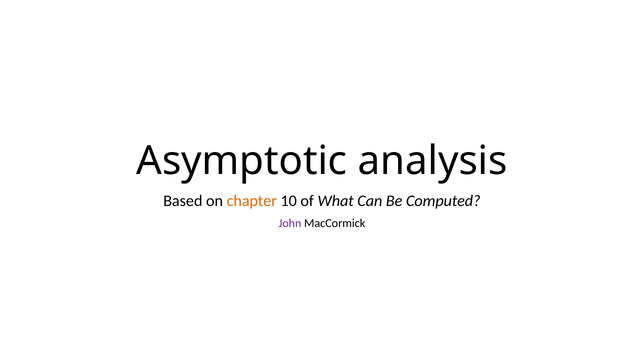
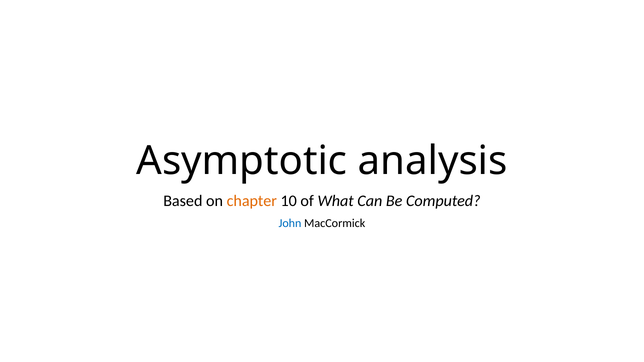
John colour: purple -> blue
